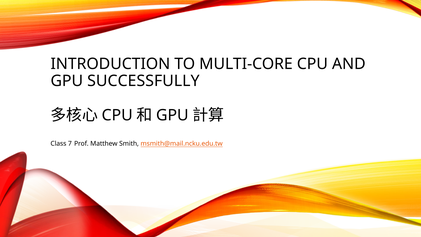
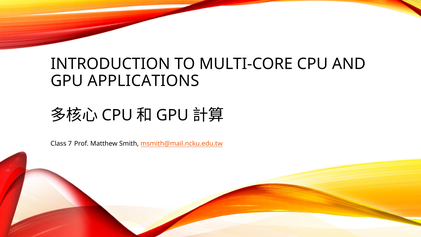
SUCCESSFULLY: SUCCESSFULLY -> APPLICATIONS
